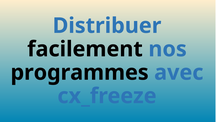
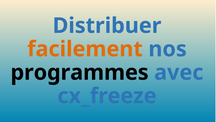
facilement colour: black -> orange
